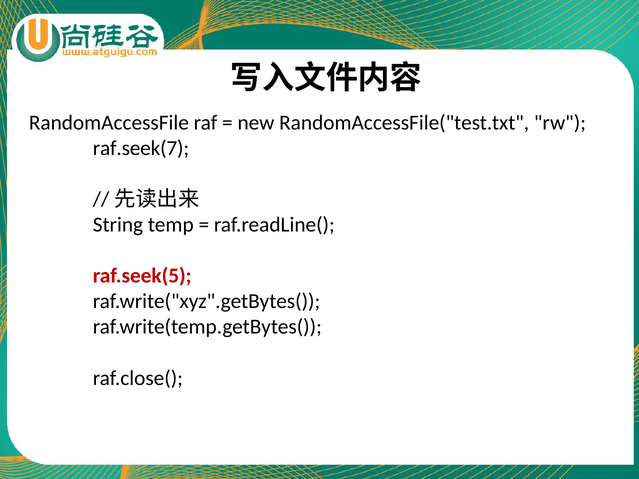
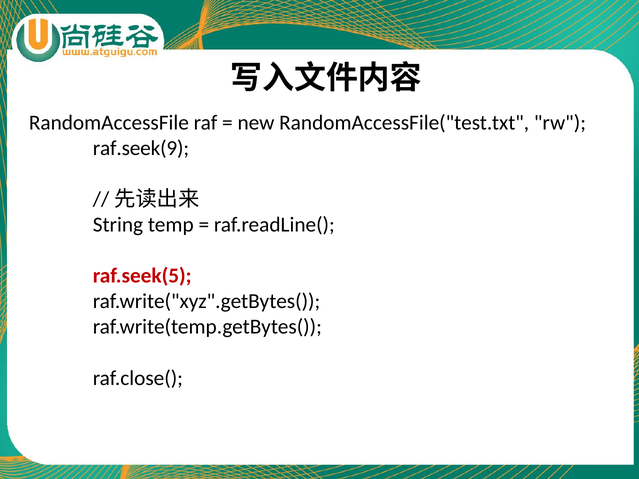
raf.seek(7: raf.seek(7 -> raf.seek(9
